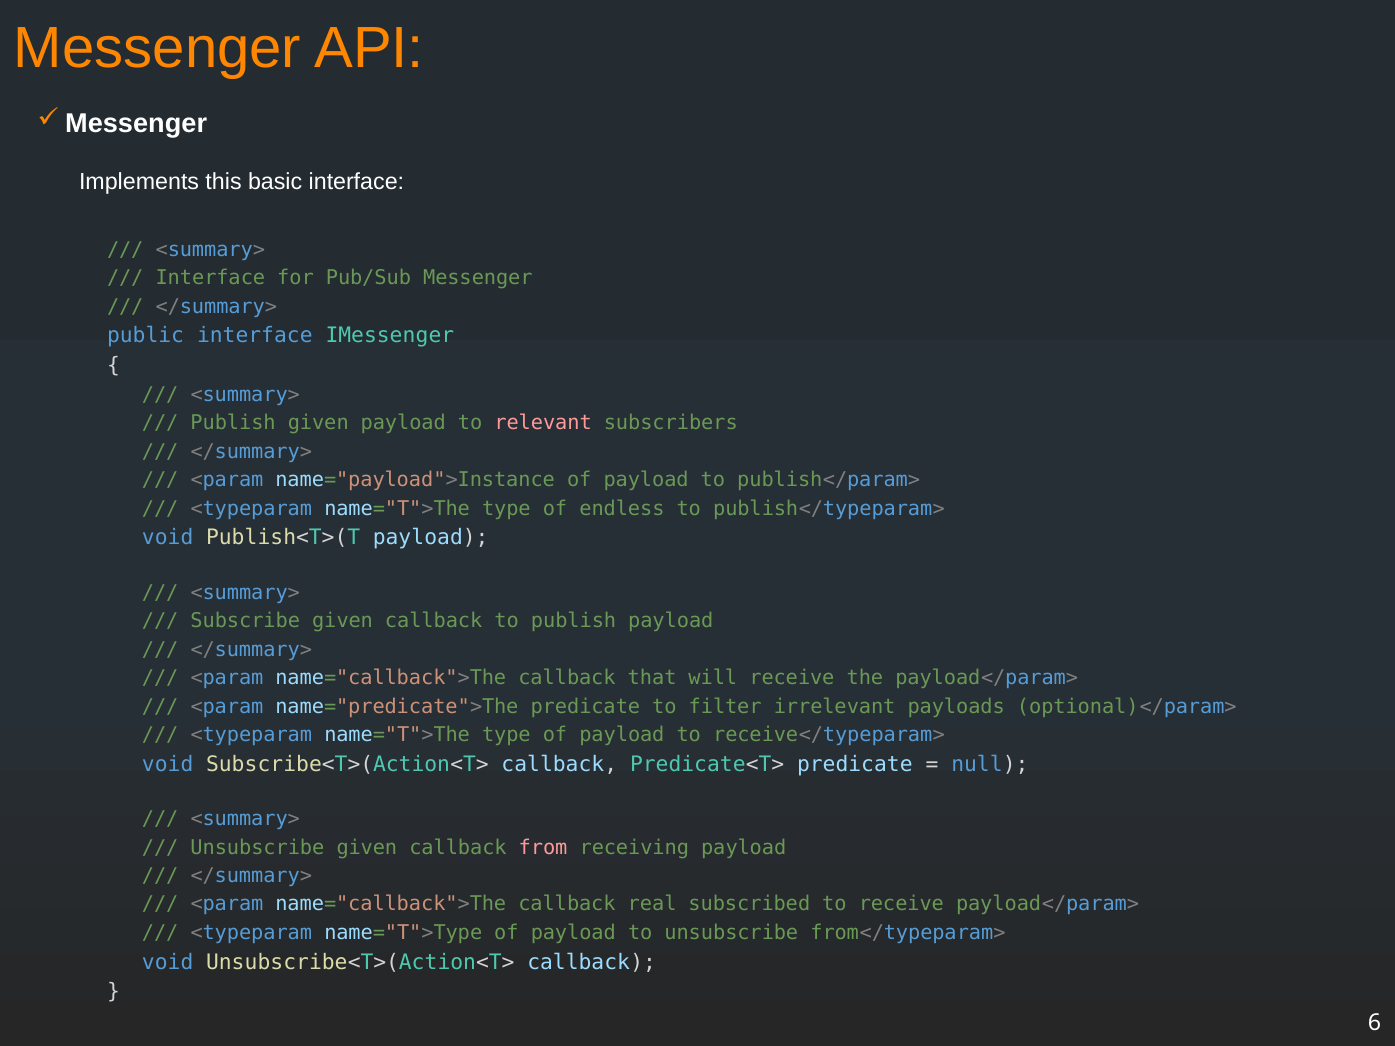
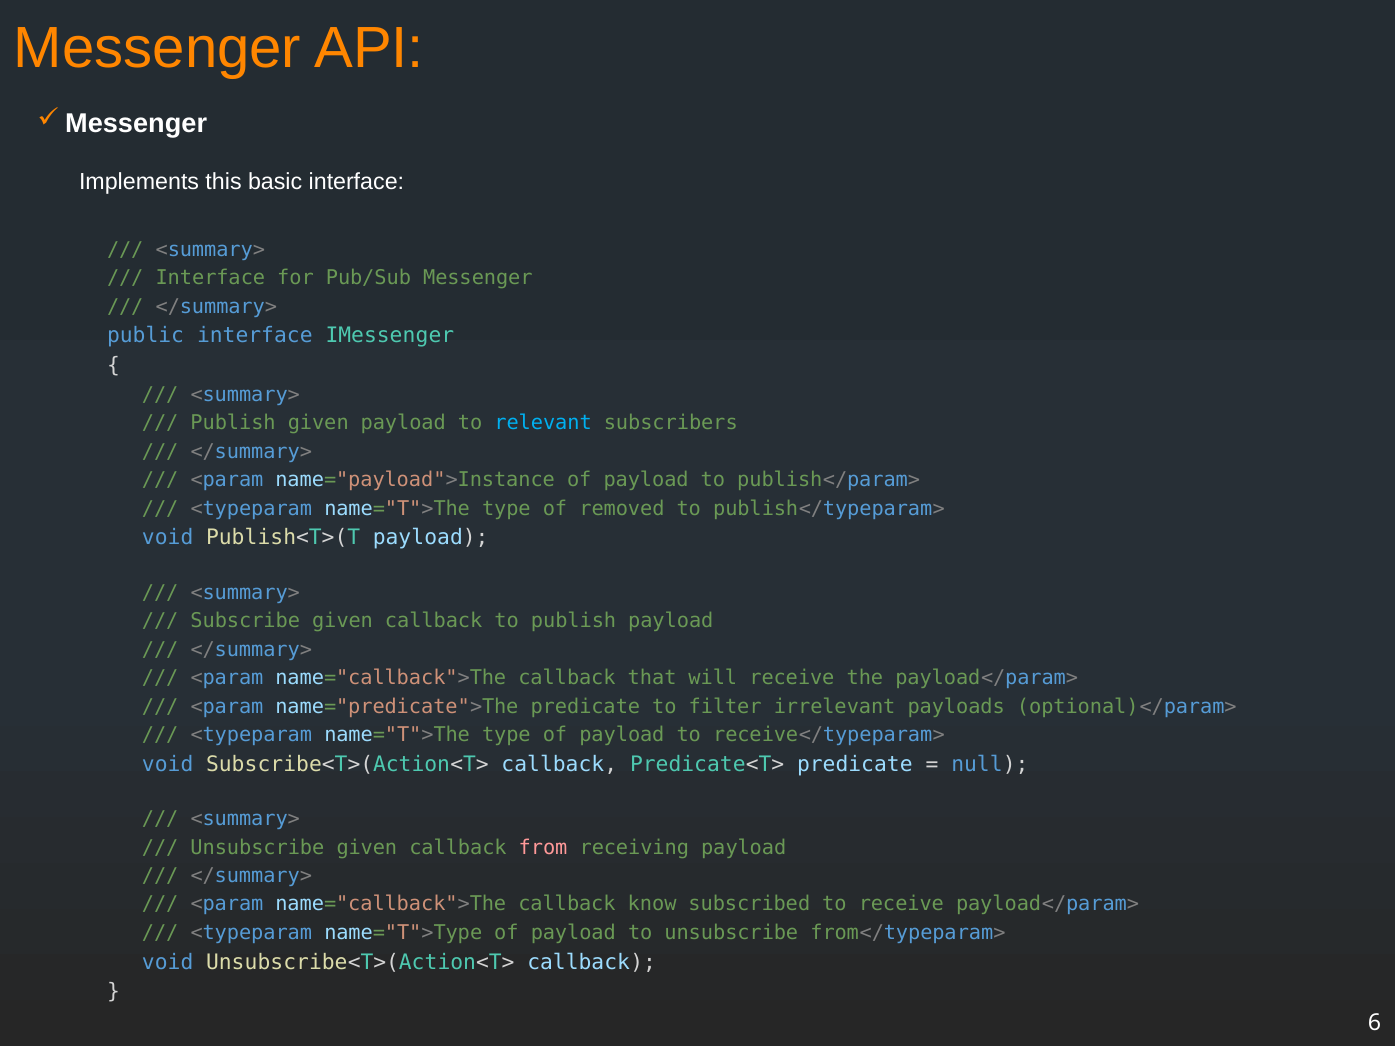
relevant colour: pink -> light blue
endless: endless -> removed
real: real -> know
